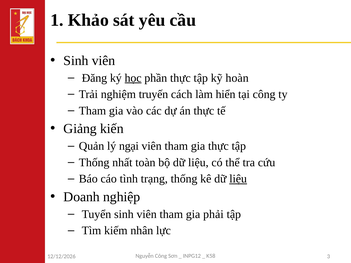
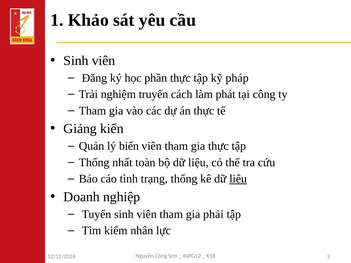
học underline: present -> none
hoàn: hoàn -> pháp
hiển: hiển -> phát
ngại: ngại -> biến
